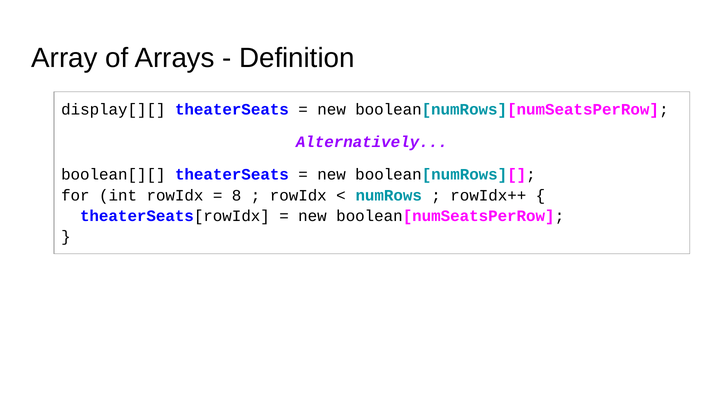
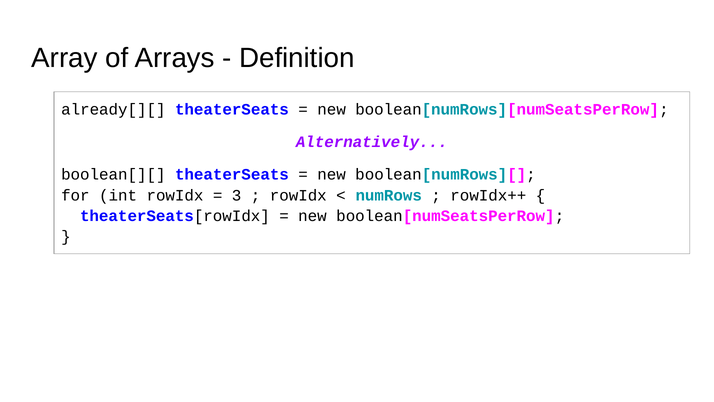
display[][: display[][ -> already[][
8: 8 -> 3
